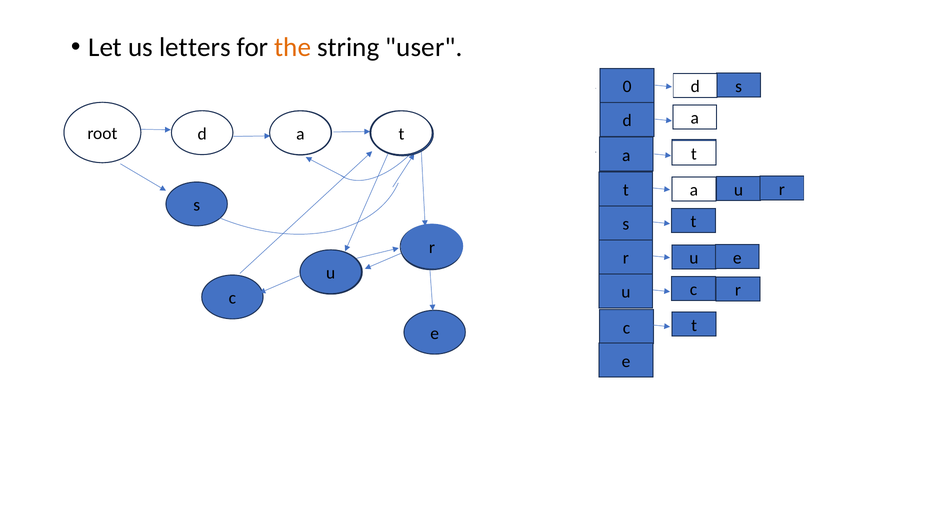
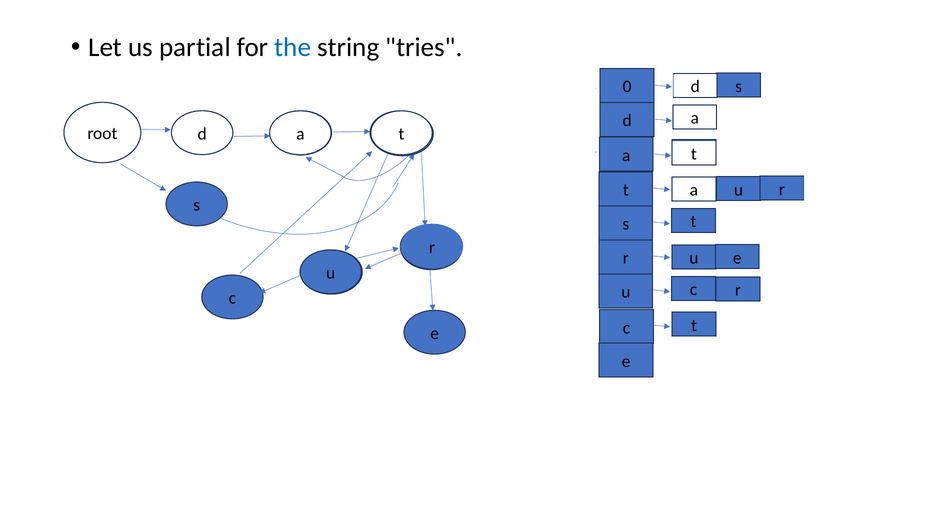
letters: letters -> partial
the colour: orange -> blue
user: user -> tries
